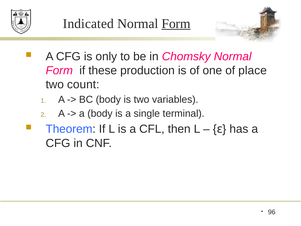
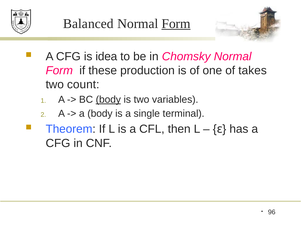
Indicated: Indicated -> Balanced
only: only -> idea
place: place -> takes
body at (108, 99) underline: none -> present
